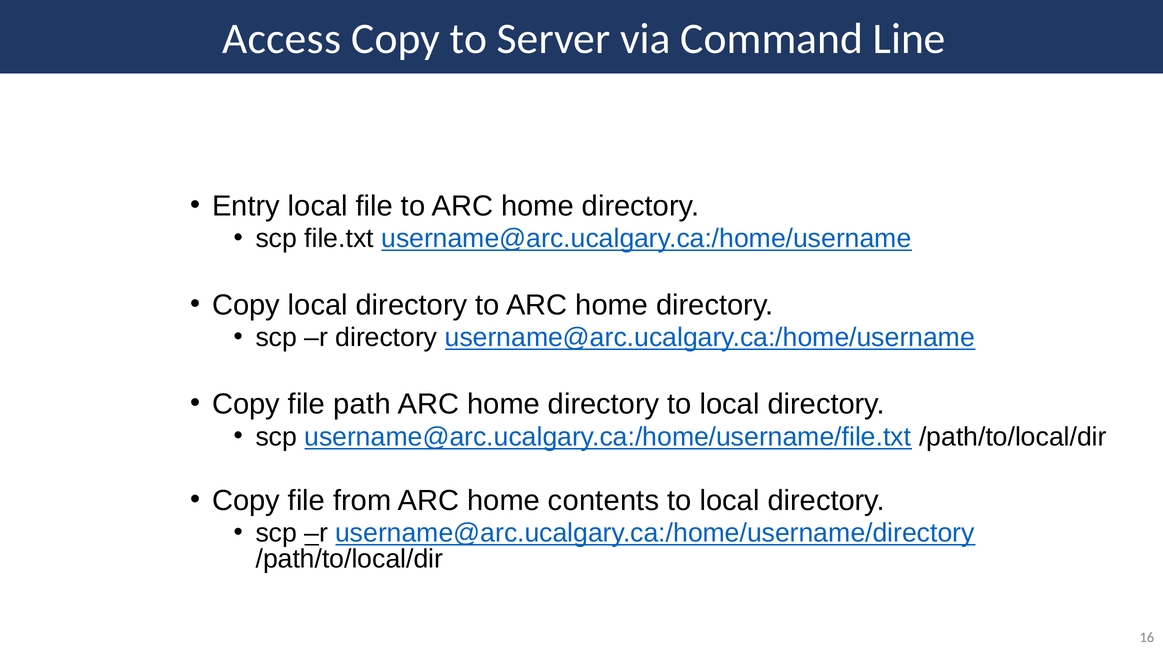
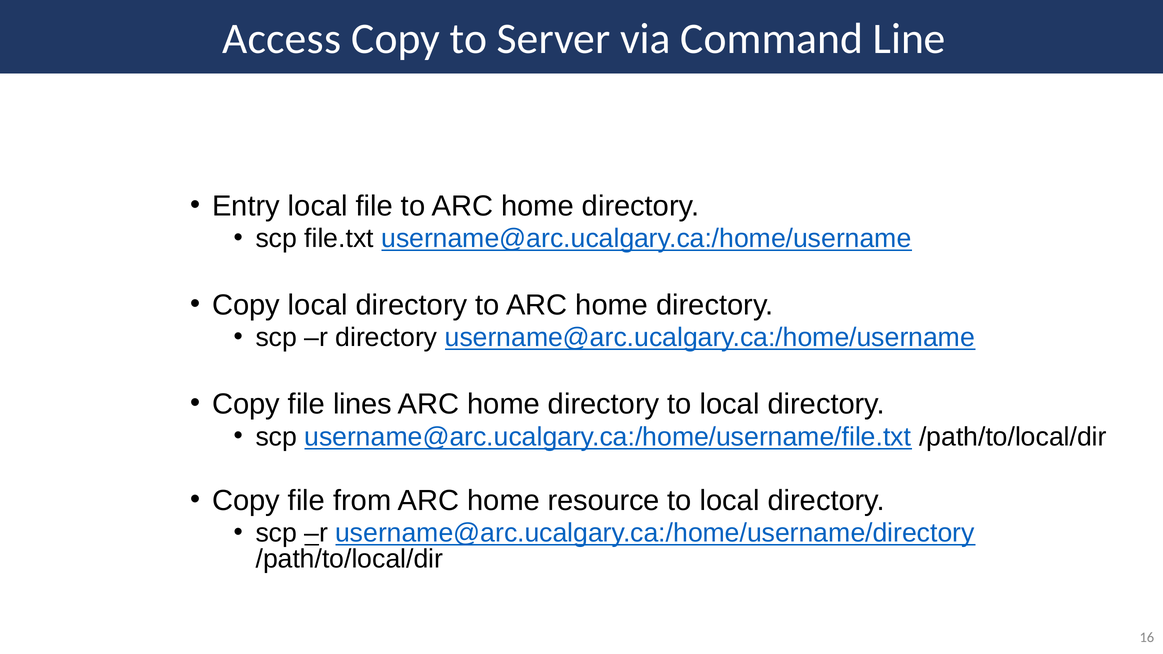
path: path -> lines
contents: contents -> resource
